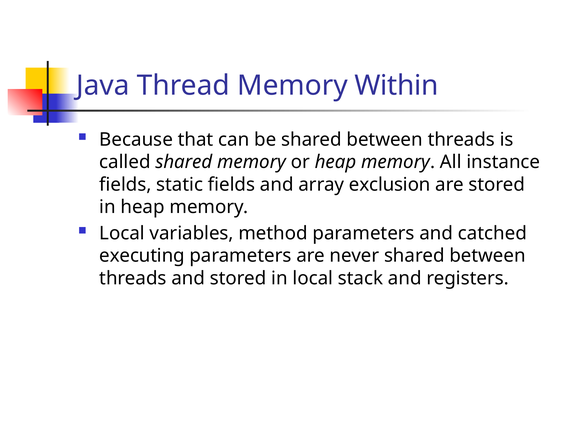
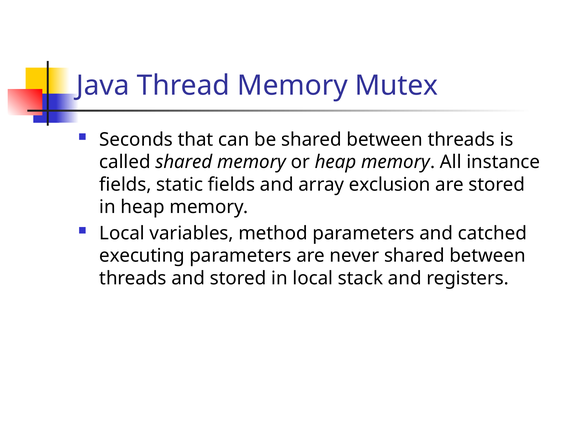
Within: Within -> Mutex
Because: Because -> Seconds
